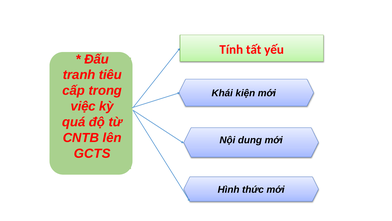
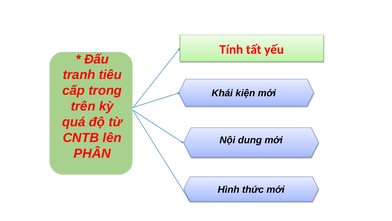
việc: việc -> trên
GCTS: GCTS -> PHÂN
